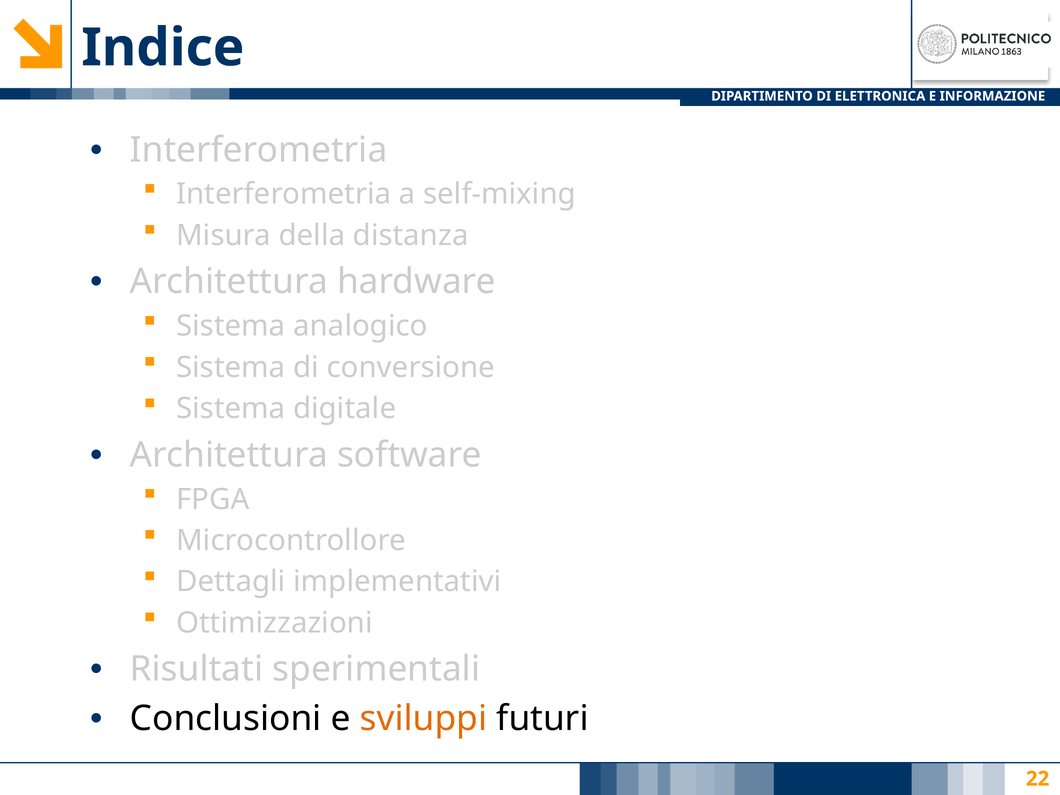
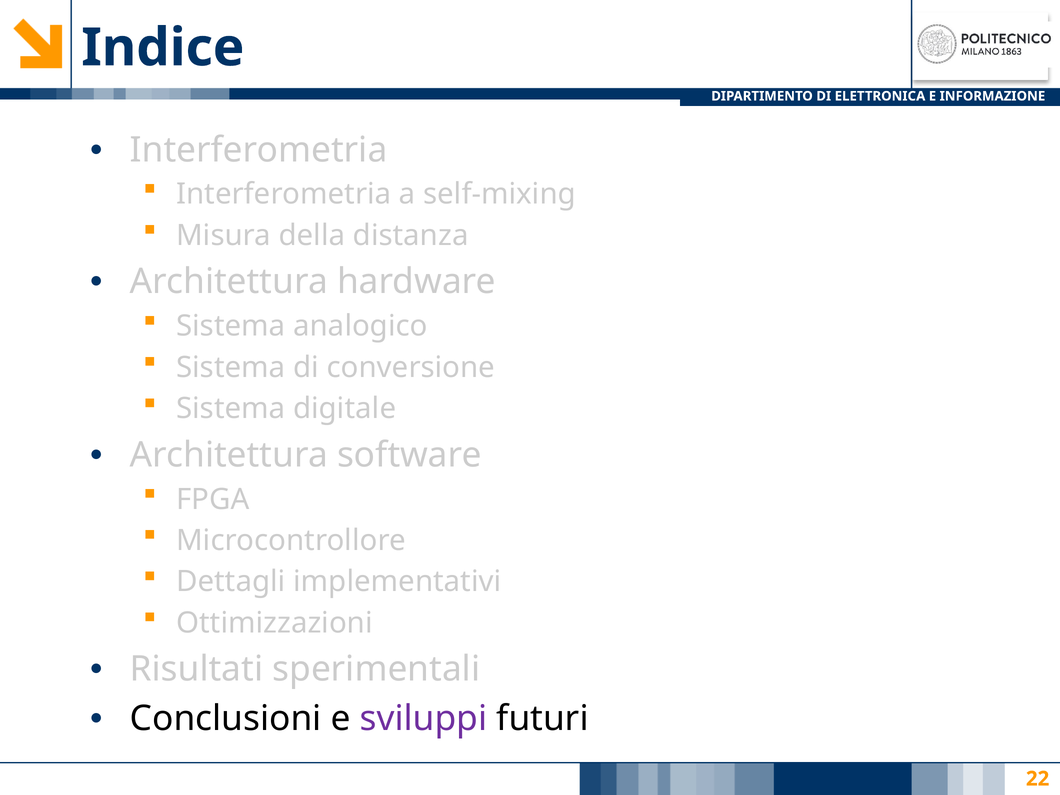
sviluppi colour: orange -> purple
